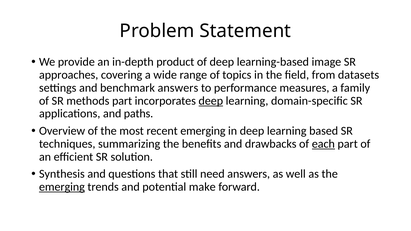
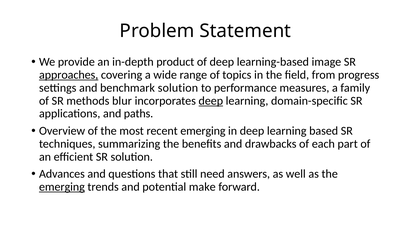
approaches underline: none -> present
datasets: datasets -> progress
benchmark answers: answers -> solution
methods part: part -> blur
each underline: present -> none
Synthesis: Synthesis -> Advances
